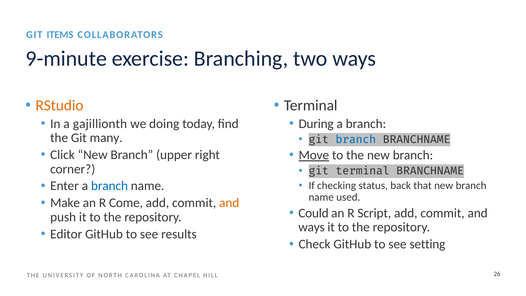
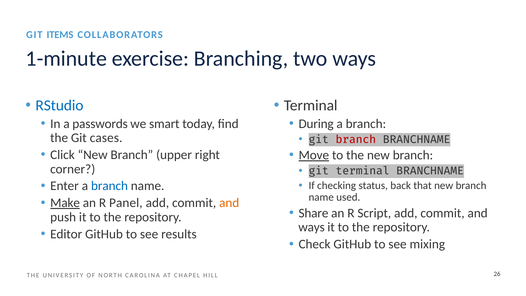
9-minute: 9-minute -> 1-minute
RStudio colour: orange -> blue
gajillionth: gajillionth -> passwords
doing: doing -> smart
many: many -> cases
branch at (356, 139) colour: blue -> red
Make underline: none -> present
Come: Come -> Panel
Could: Could -> Share
setting: setting -> mixing
